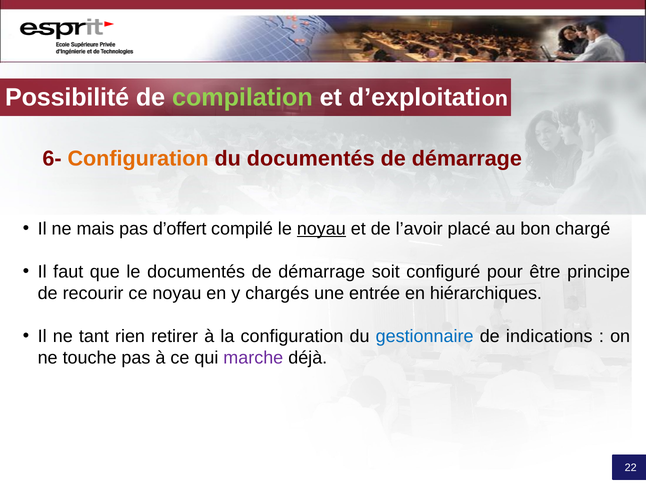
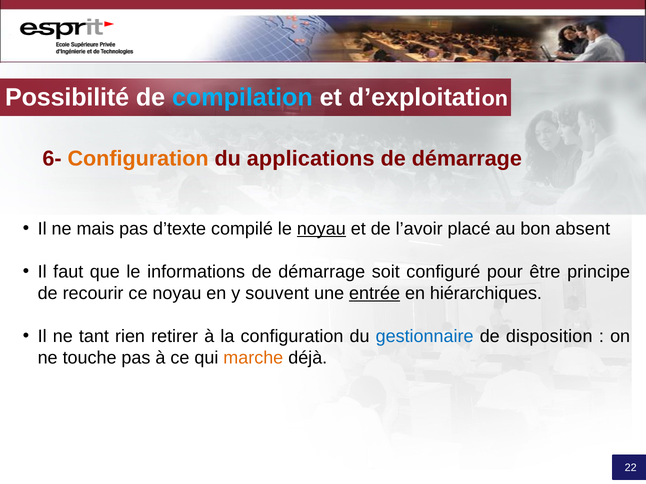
compilation colour: light green -> light blue
du documentés: documentés -> applications
d’offert: d’offert -> d’texte
chargé: chargé -> absent
le documentés: documentés -> informations
chargés: chargés -> souvent
entrée underline: none -> present
indications: indications -> disposition
marche colour: purple -> orange
